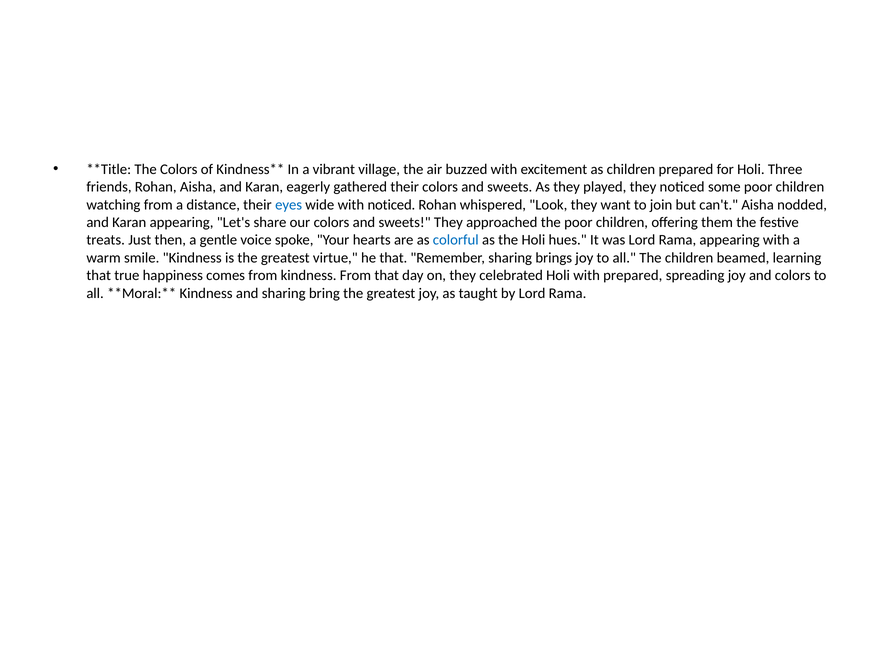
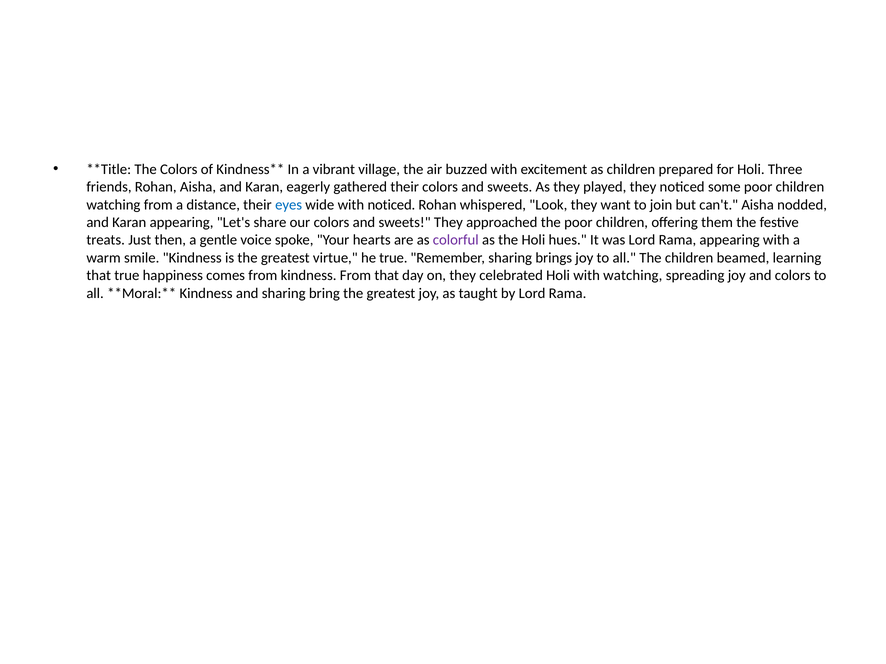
colorful colour: blue -> purple
he that: that -> true
with prepared: prepared -> watching
